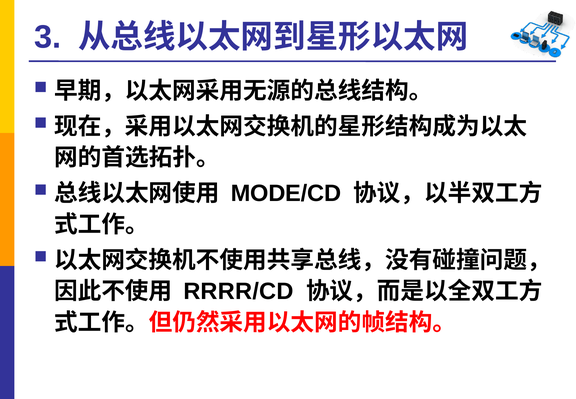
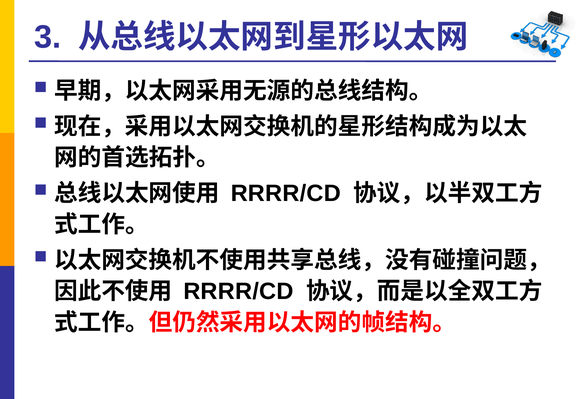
MODE/CD at (286, 193): MODE/CD -> RRRR/CD
